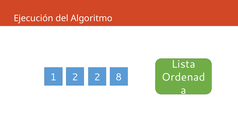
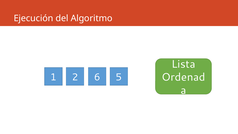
1 2: 2 -> 6
8: 8 -> 5
